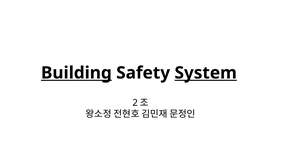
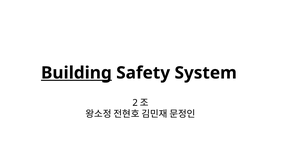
System underline: present -> none
